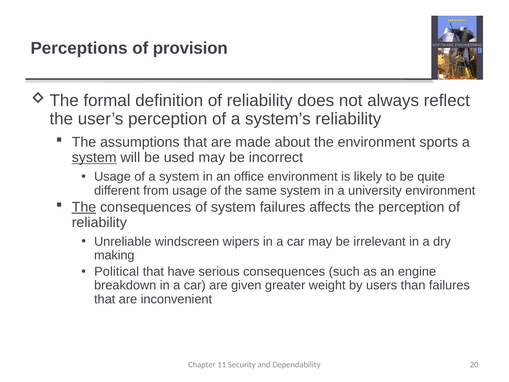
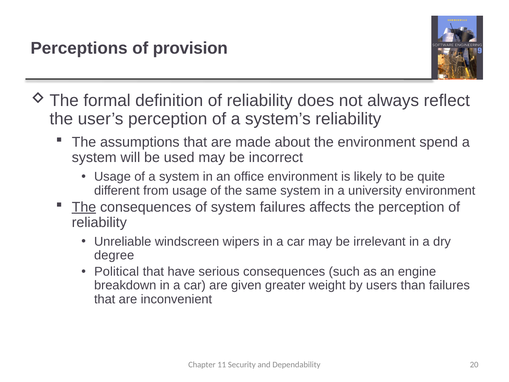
sports: sports -> spend
system at (94, 157) underline: present -> none
making: making -> degree
